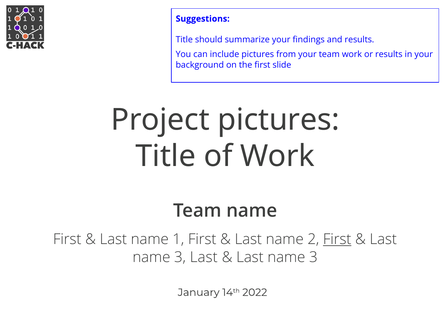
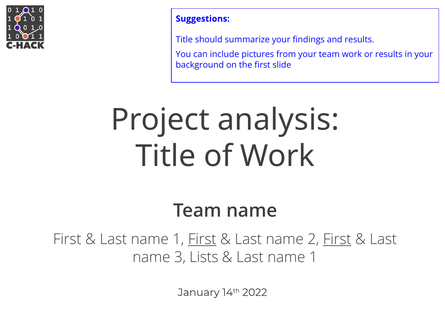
Project pictures: pictures -> analysis
First at (202, 239) underline: none -> present
3 Last: Last -> Lists
3 at (313, 257): 3 -> 1
